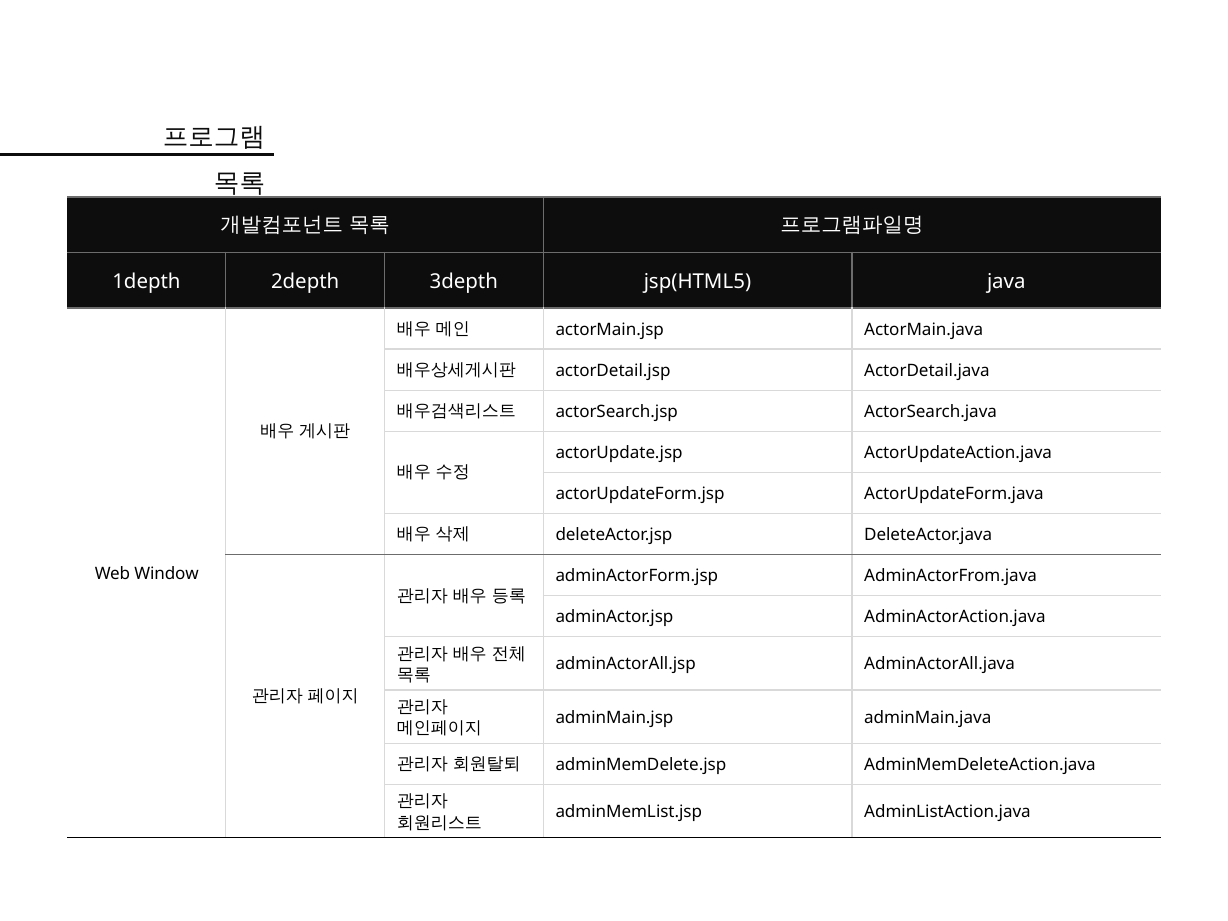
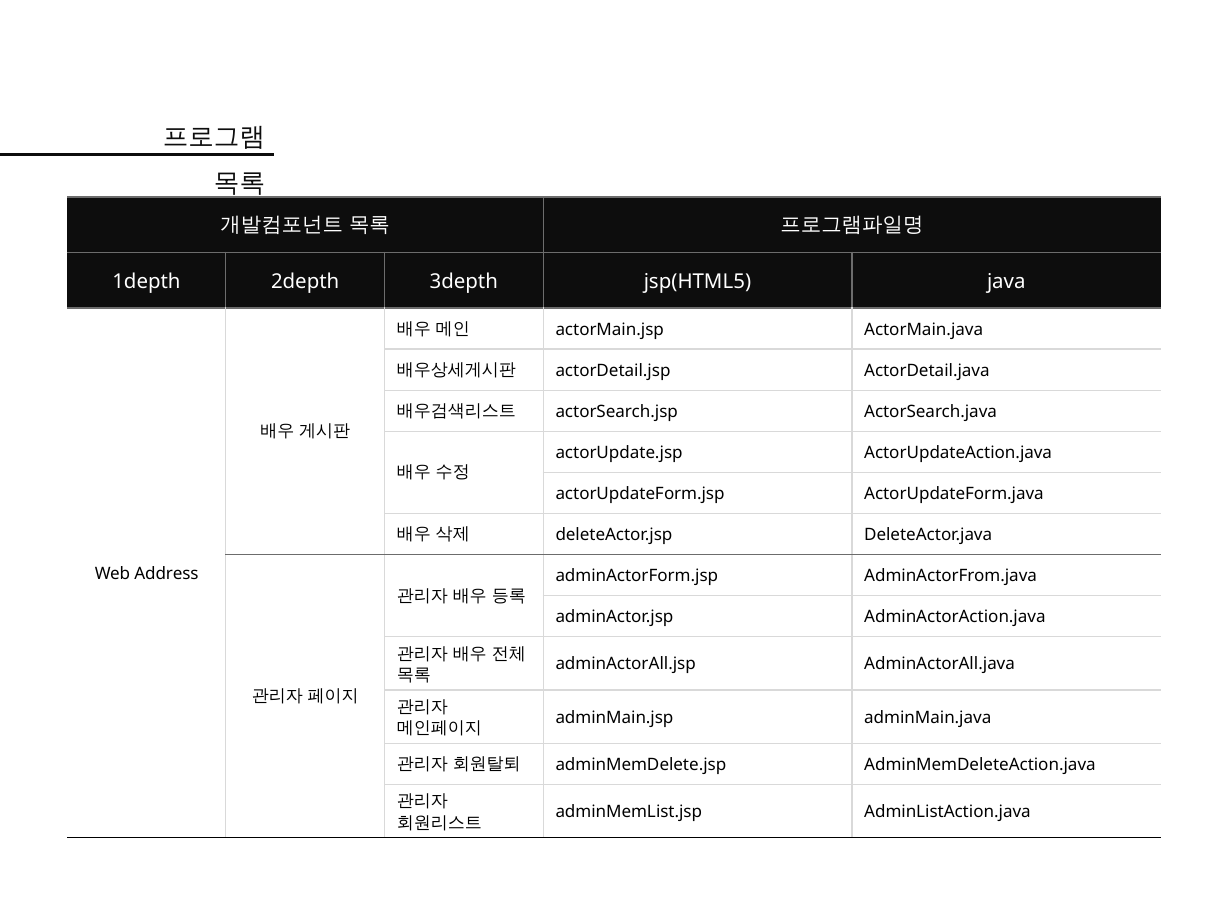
Window: Window -> Address
